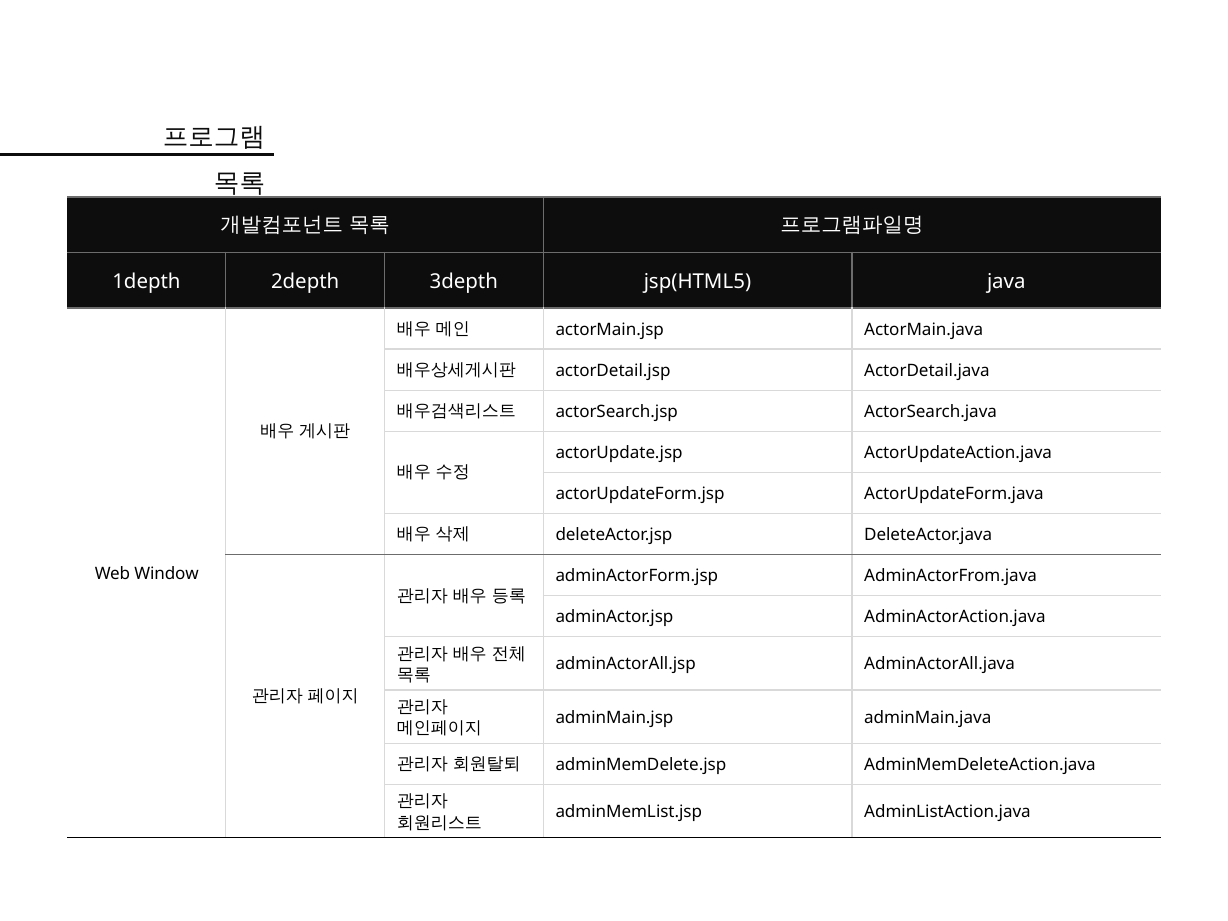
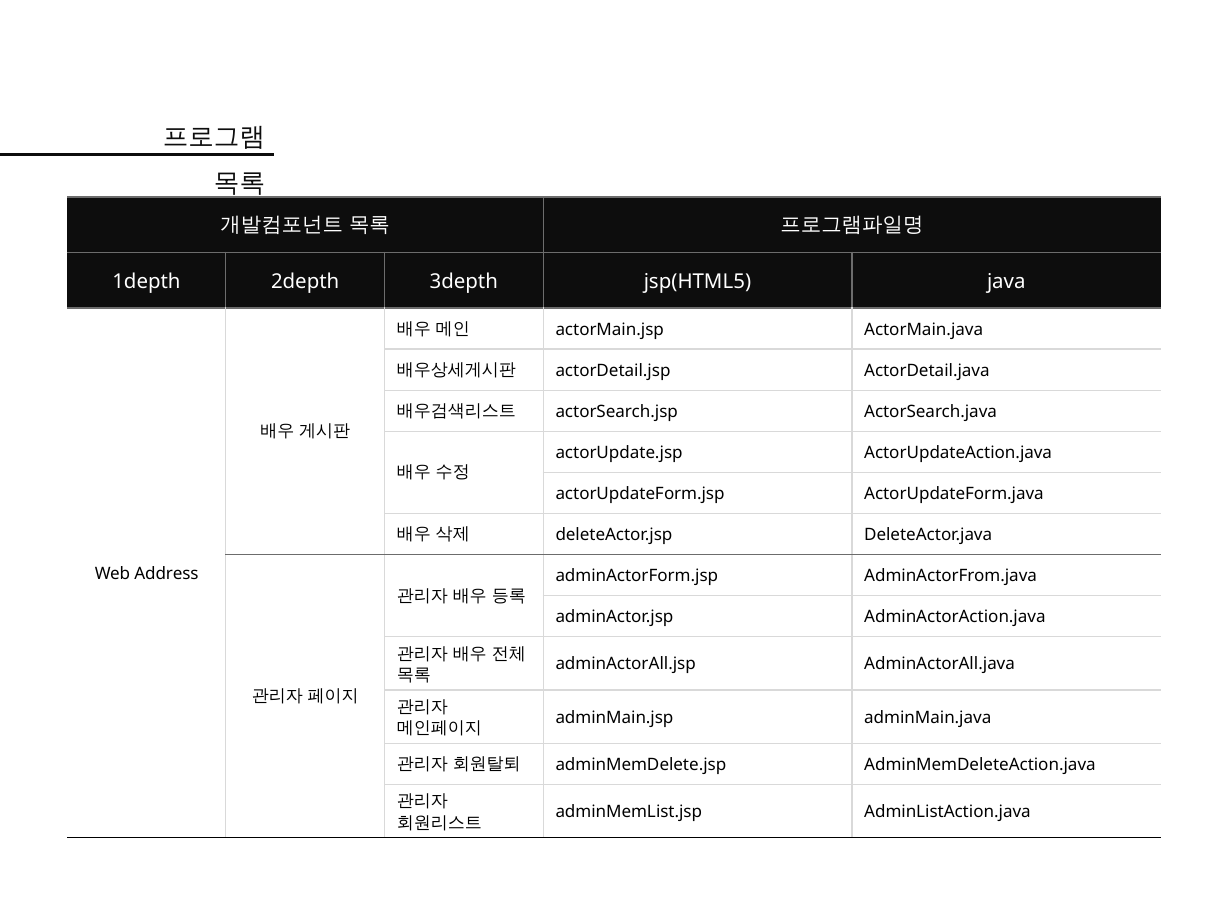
Window: Window -> Address
